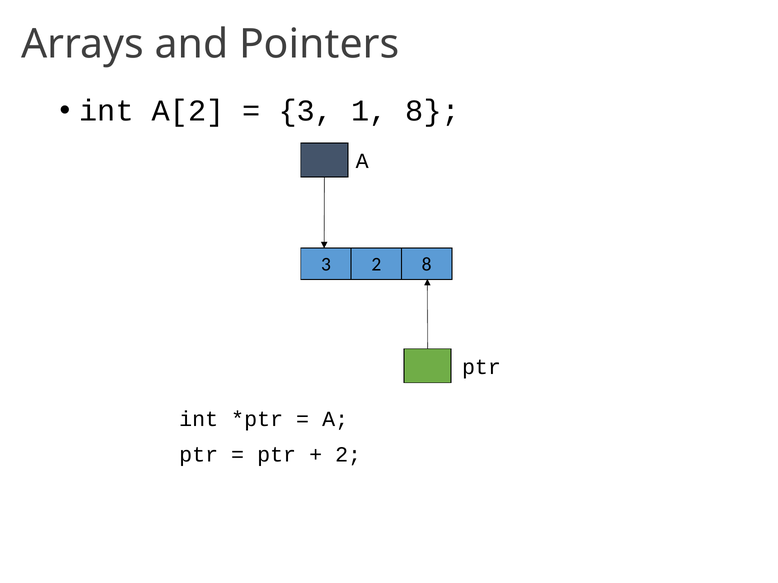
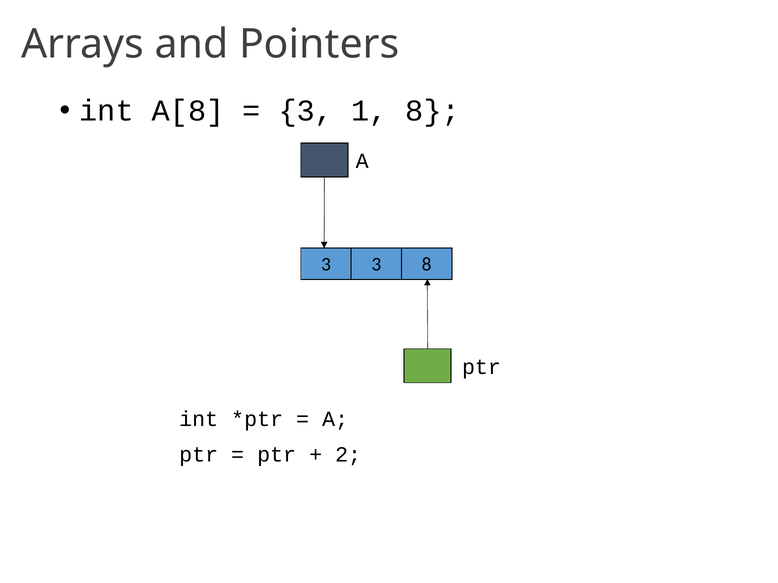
A[2: A[2 -> A[8
3 2: 2 -> 3
